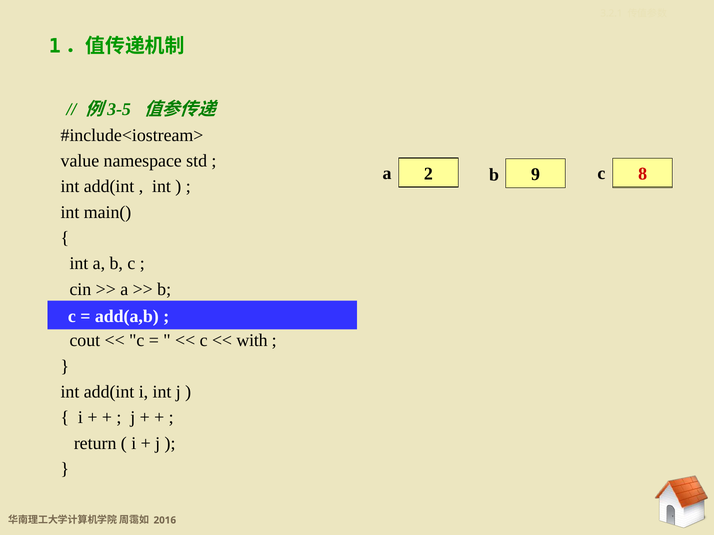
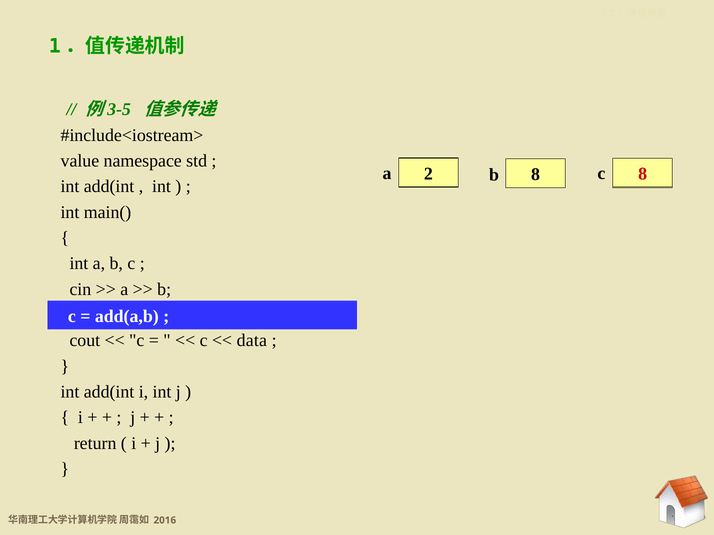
2 9: 9 -> 8
with: with -> data
